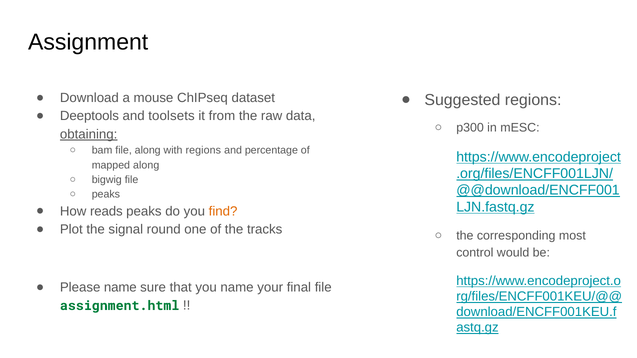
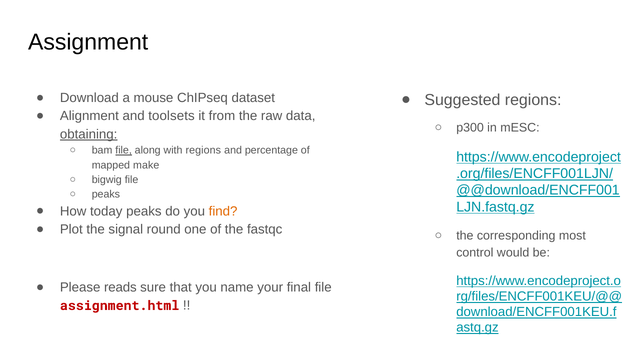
Deeptools: Deeptools -> Alignment
file at (124, 151) underline: none -> present
mapped along: along -> make
reads: reads -> today
tracks: tracks -> fastqc
Please name: name -> reads
assignment.html colour: green -> red
